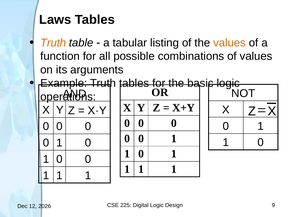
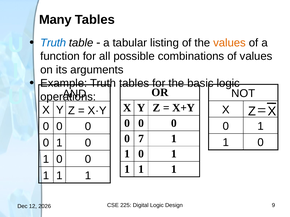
Laws: Laws -> Many
Truth at (53, 43) colour: orange -> blue
0 at (141, 139): 0 -> 7
